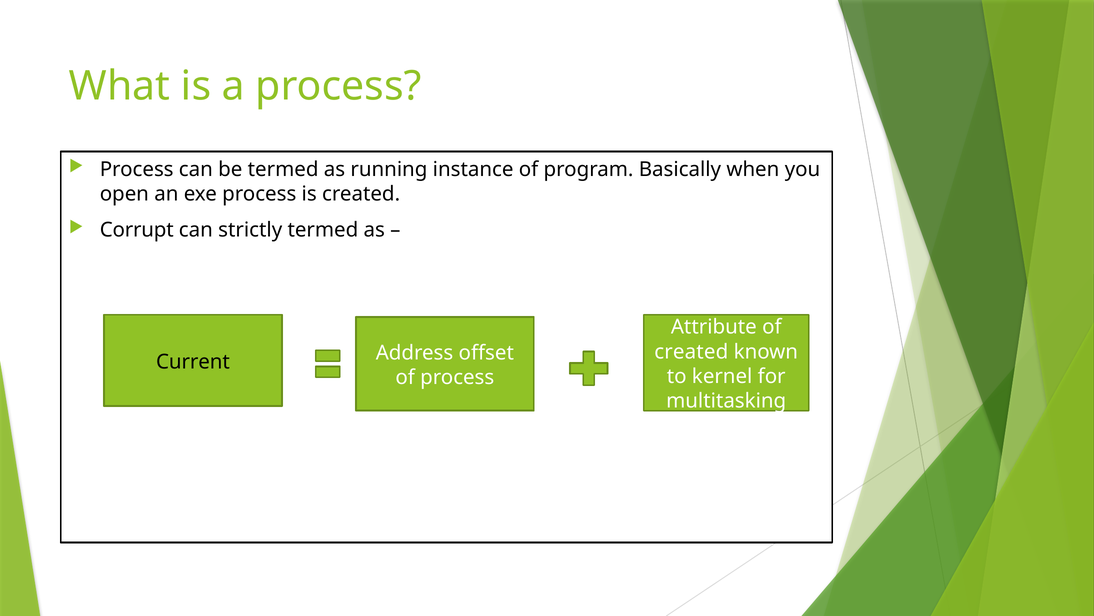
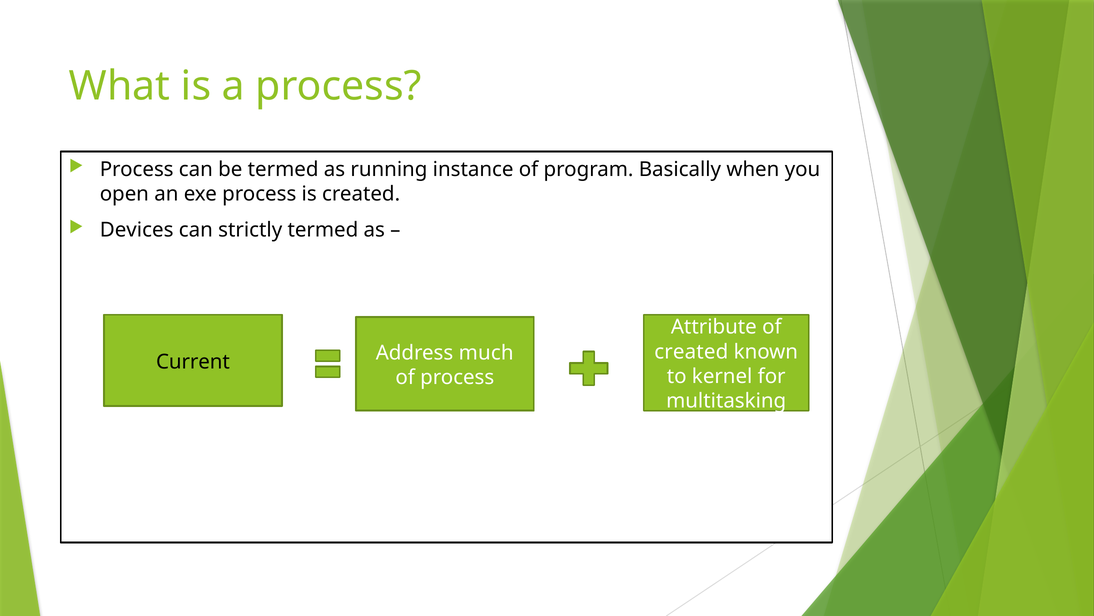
Corrupt: Corrupt -> Devices
offset: offset -> much
